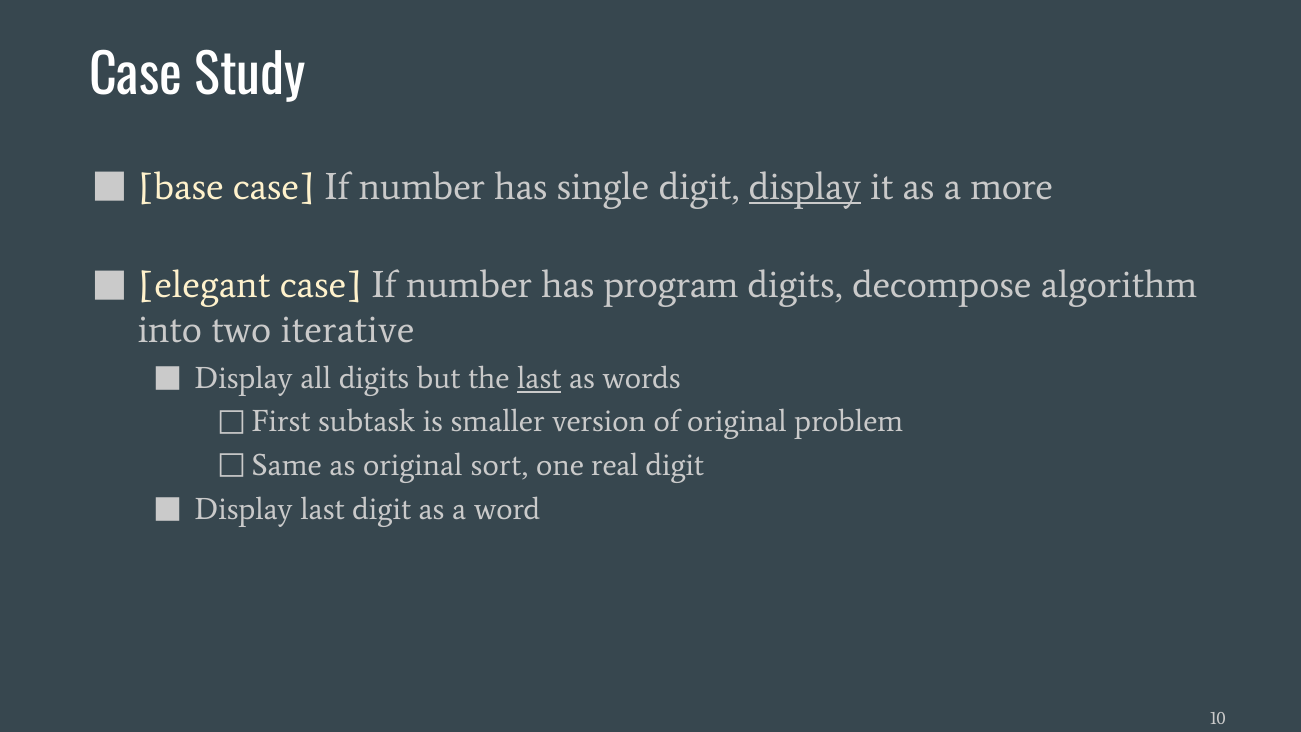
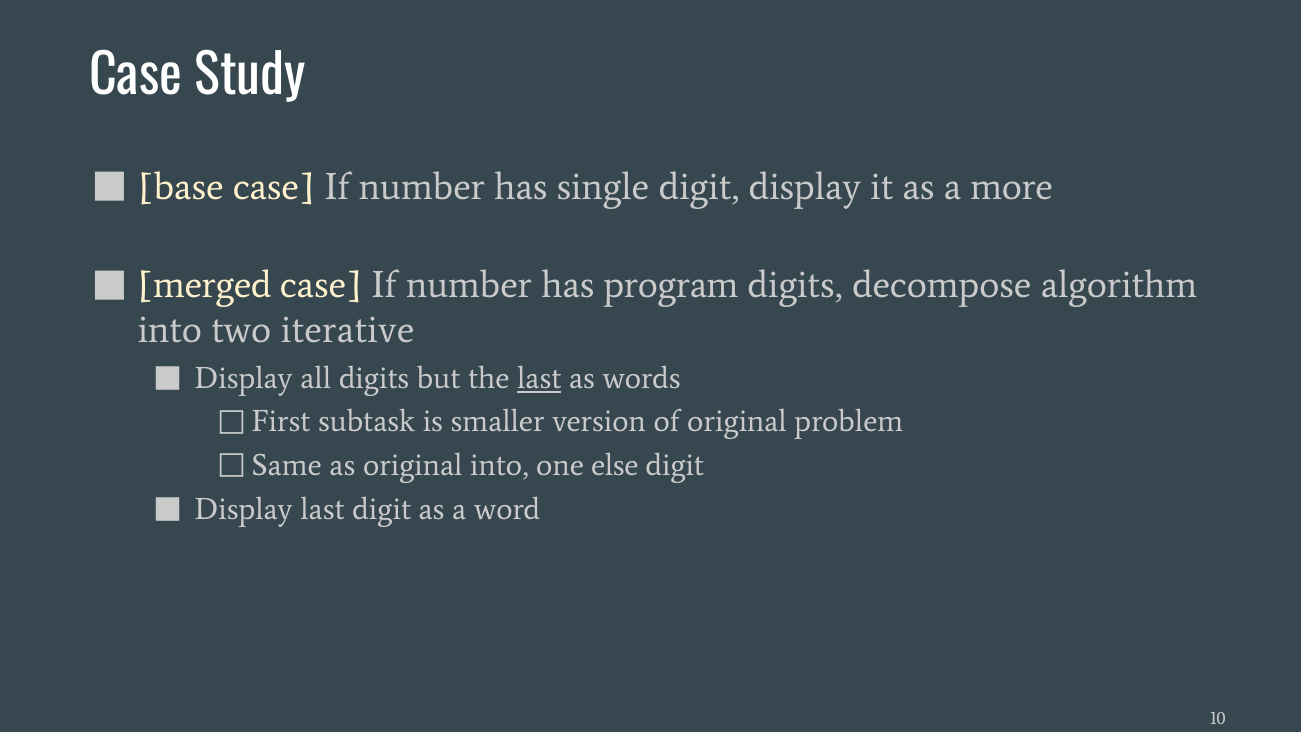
display at (805, 186) underline: present -> none
elegant: elegant -> merged
original sort: sort -> into
real: real -> else
